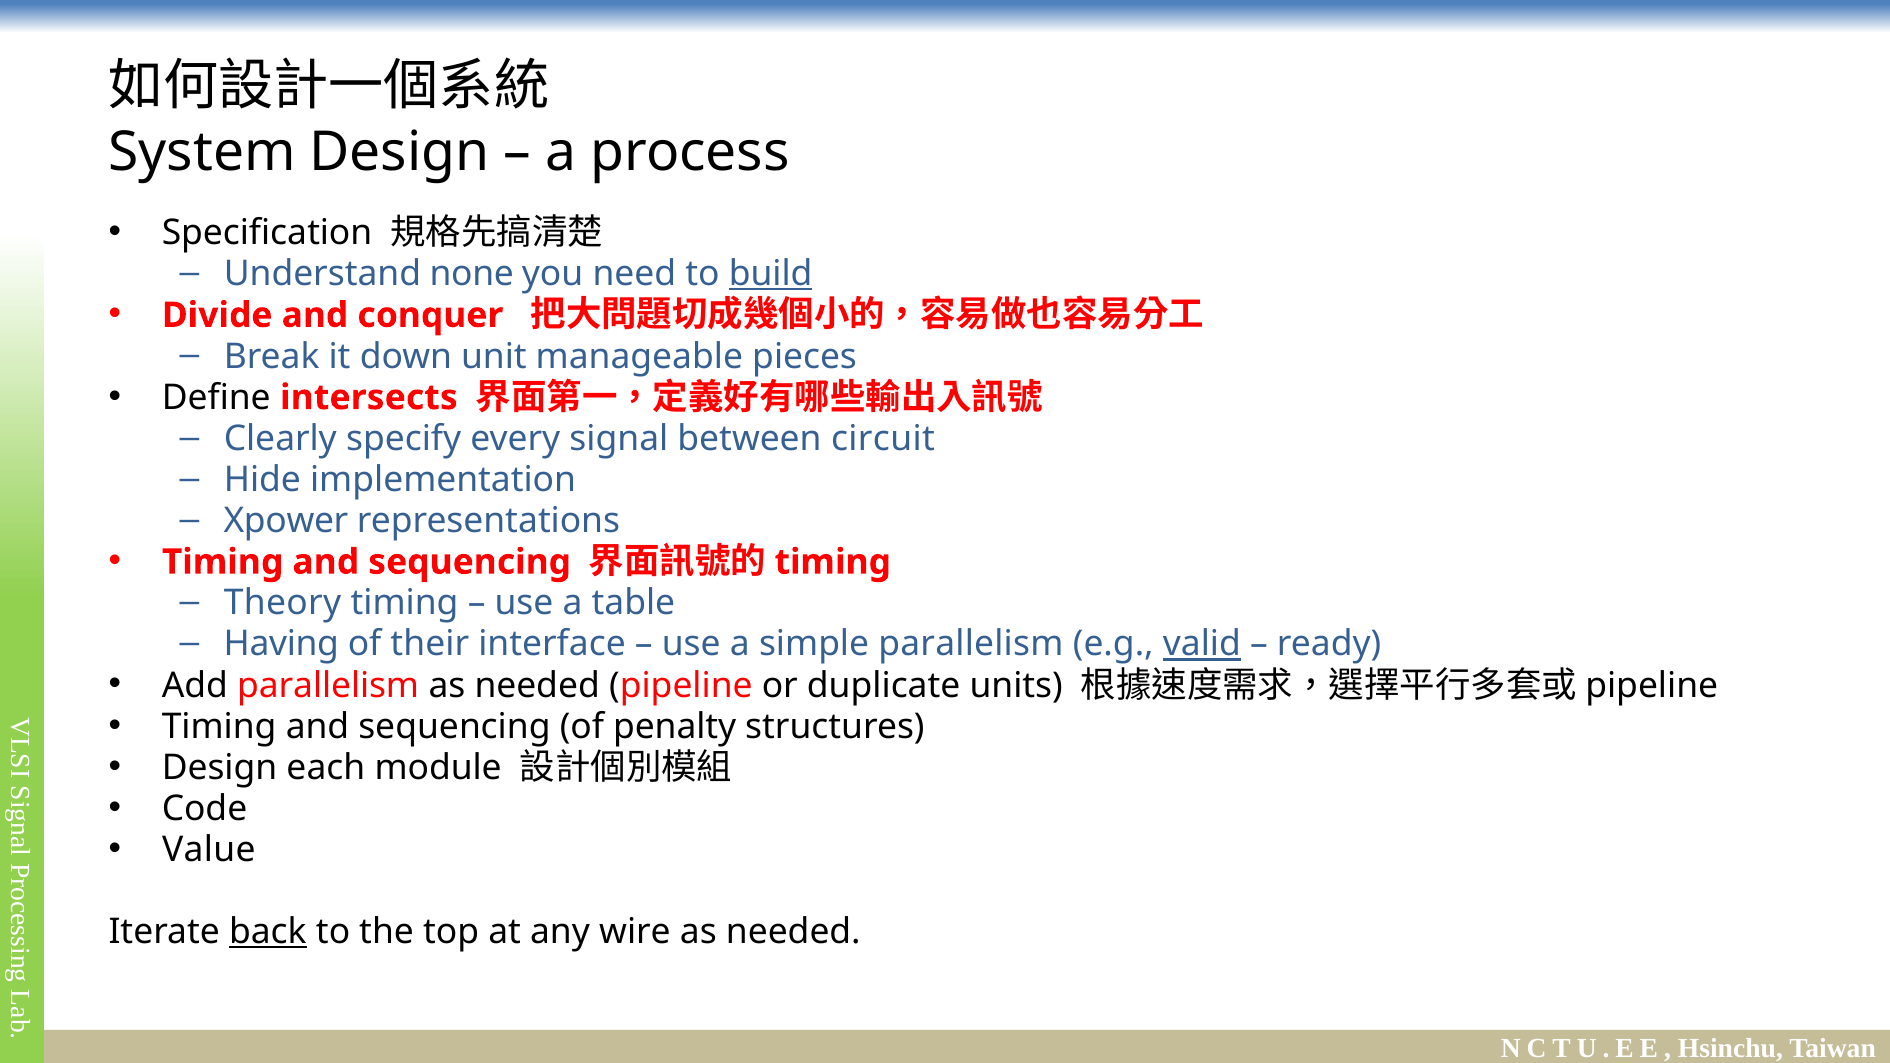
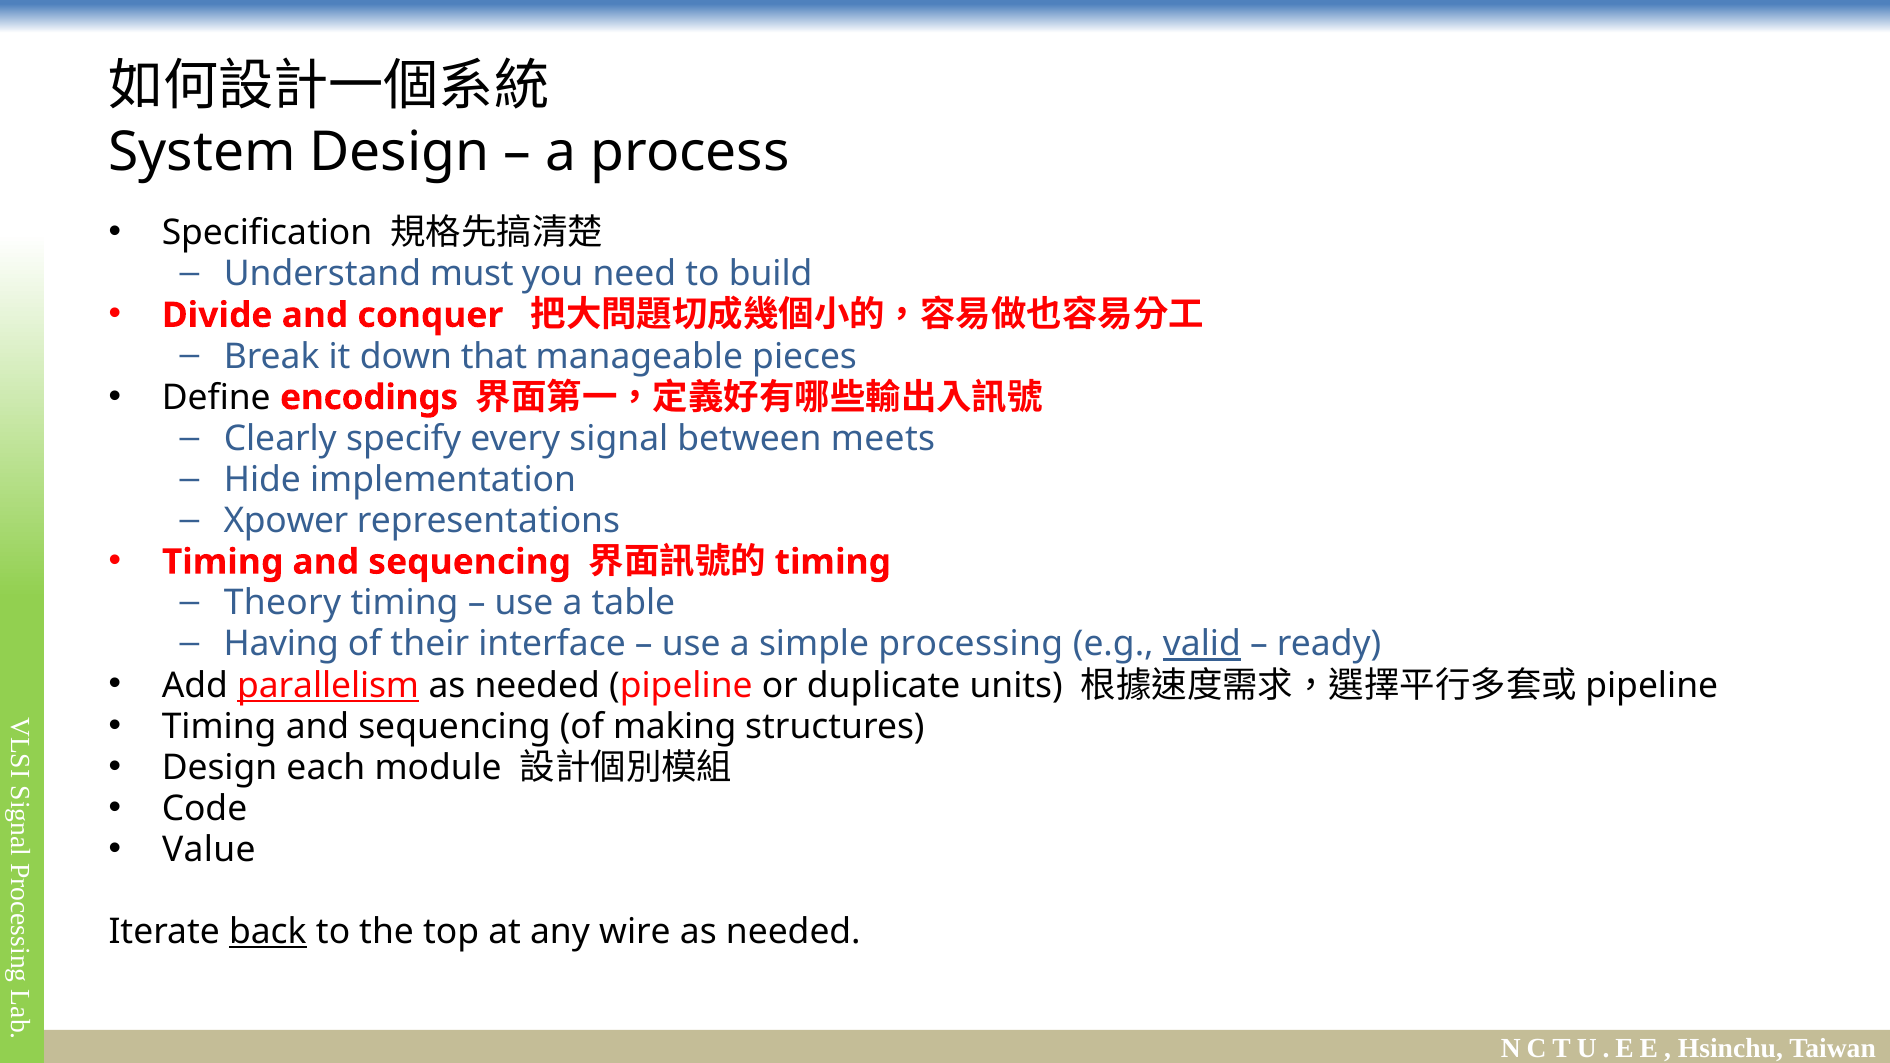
none: none -> must
build underline: present -> none
unit: unit -> that
intersects: intersects -> encodings
circuit: circuit -> meets
simple parallelism: parallelism -> processing
parallelism at (328, 685) underline: none -> present
penalty: penalty -> making
